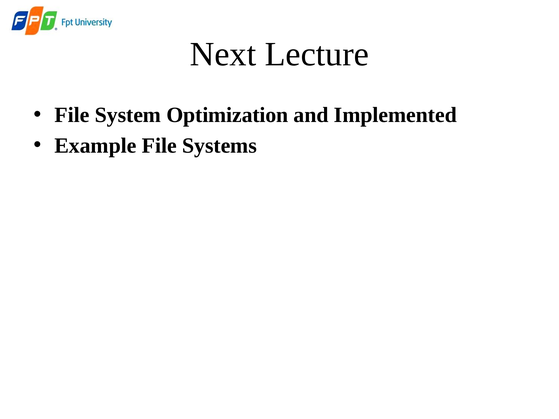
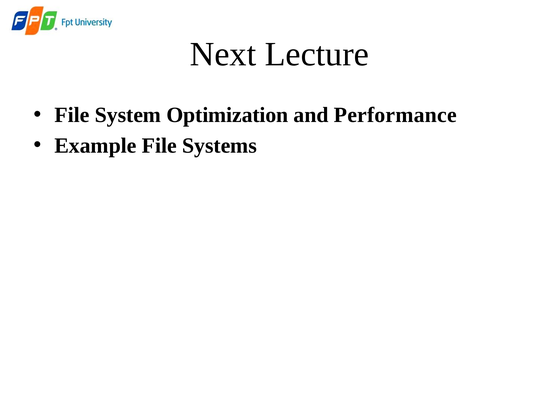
Implemented: Implemented -> Performance
